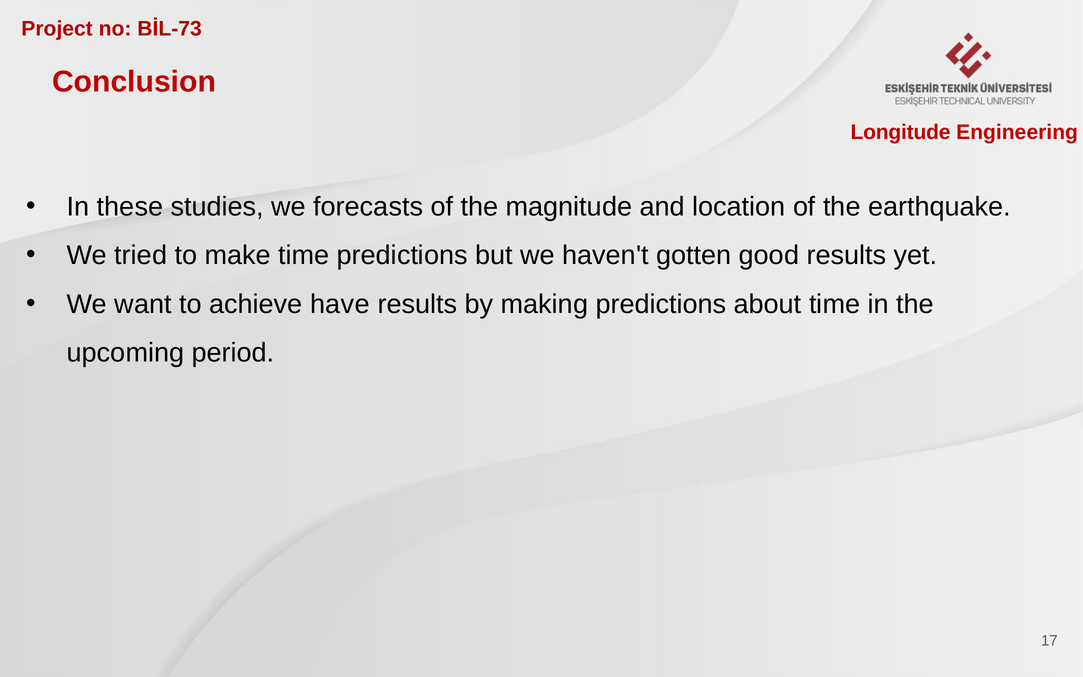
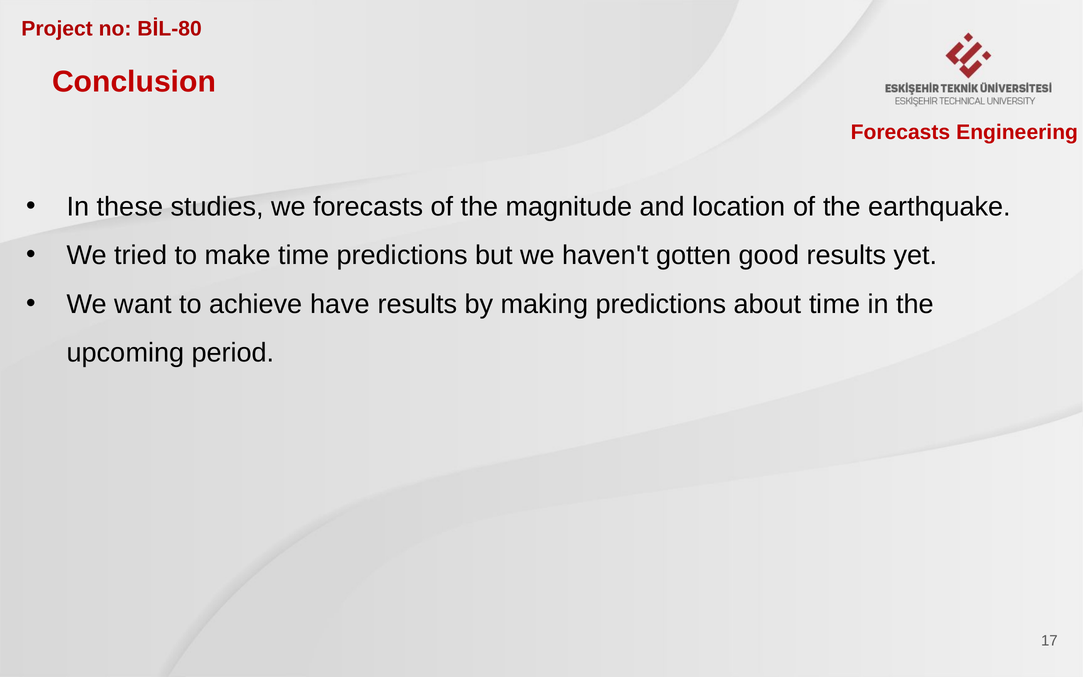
BİL-73: BİL-73 -> BİL-80
Longitude at (901, 132): Longitude -> Forecasts
